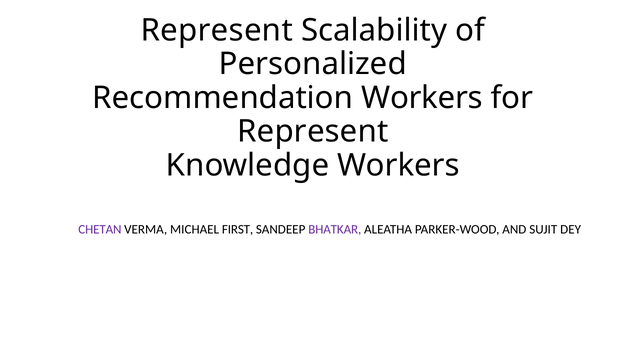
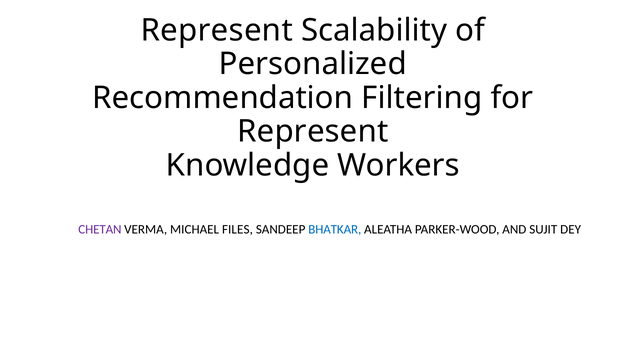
Recommendation Workers: Workers -> Filtering
FIRST: FIRST -> FILES
BHATKAR colour: purple -> blue
